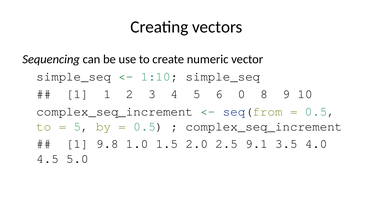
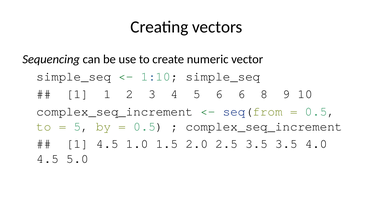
6 0: 0 -> 6
1 9.8: 9.8 -> 4.5
2.5 9.1: 9.1 -> 3.5
